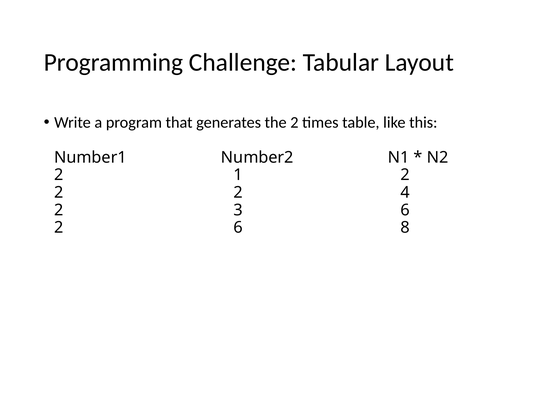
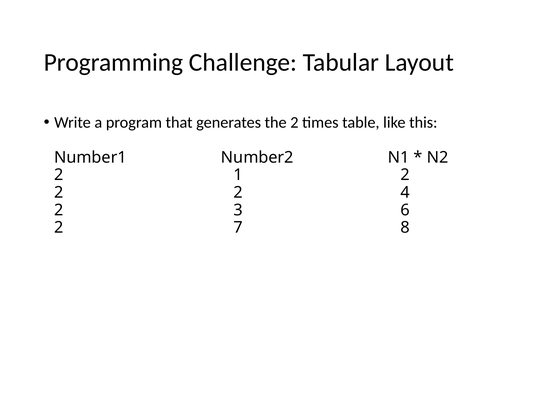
2 6: 6 -> 7
